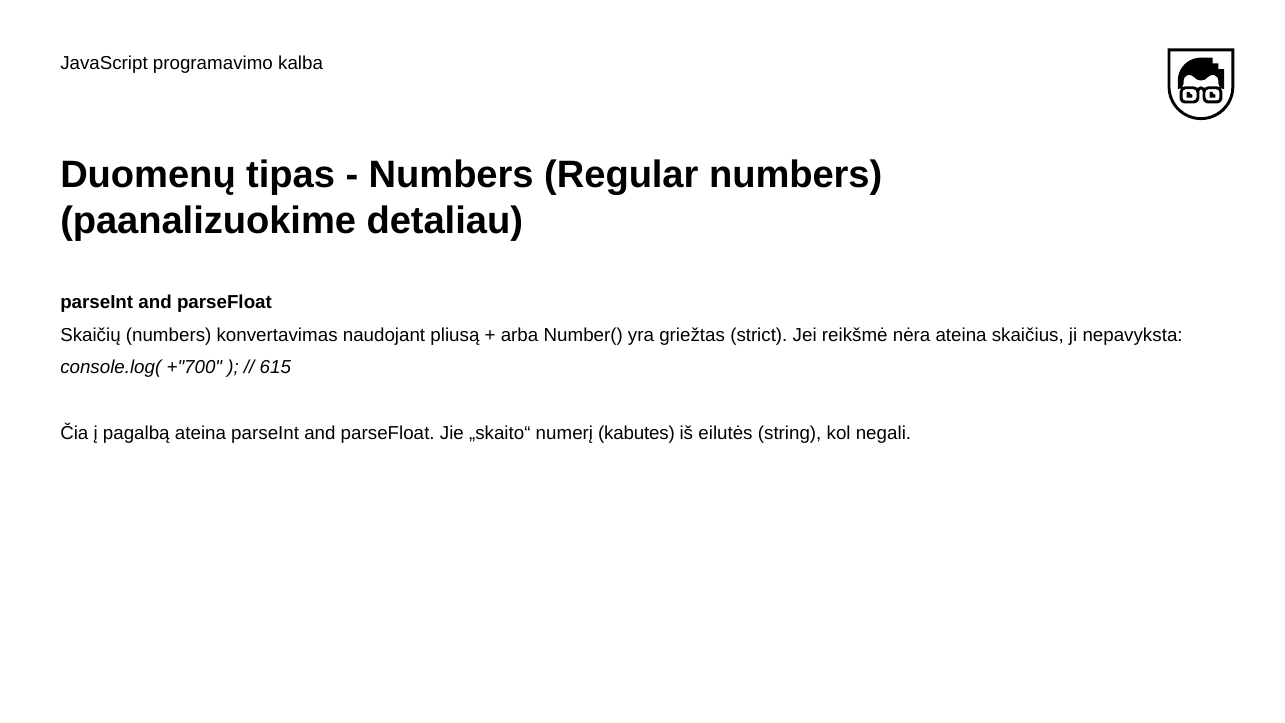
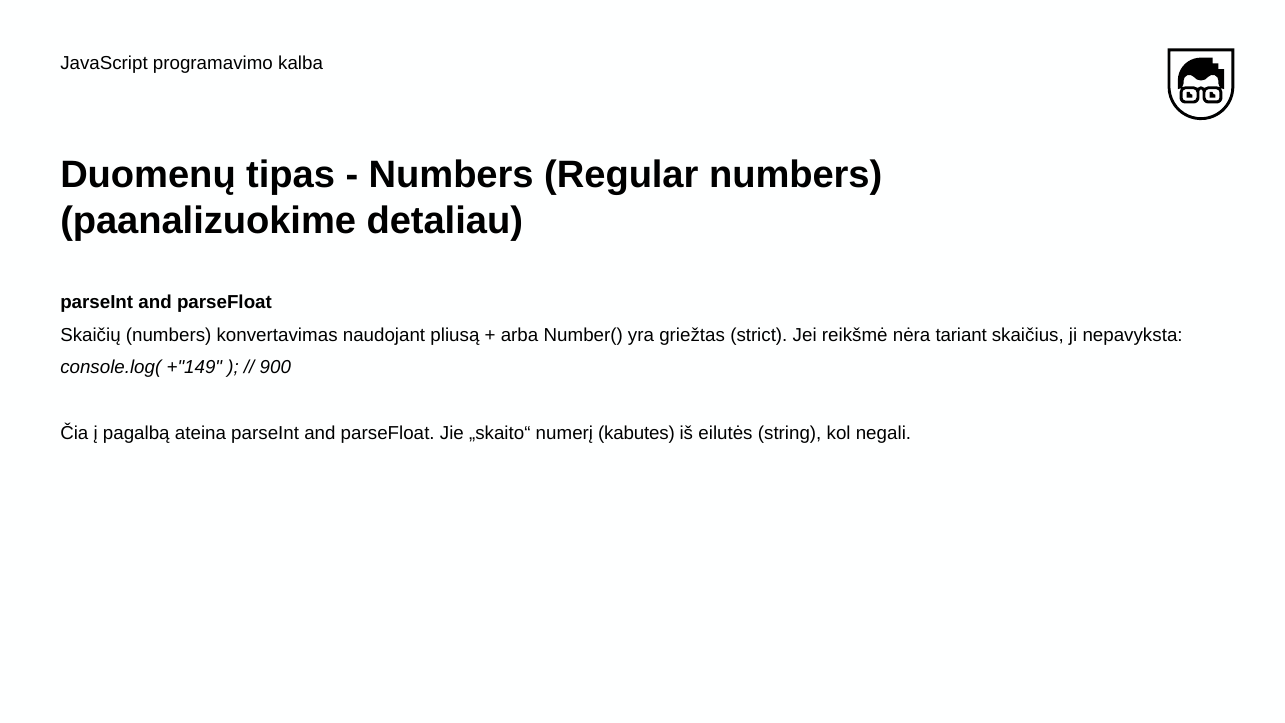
nėra ateina: ateina -> tariant
+"700: +"700 -> +"149
615: 615 -> 900
